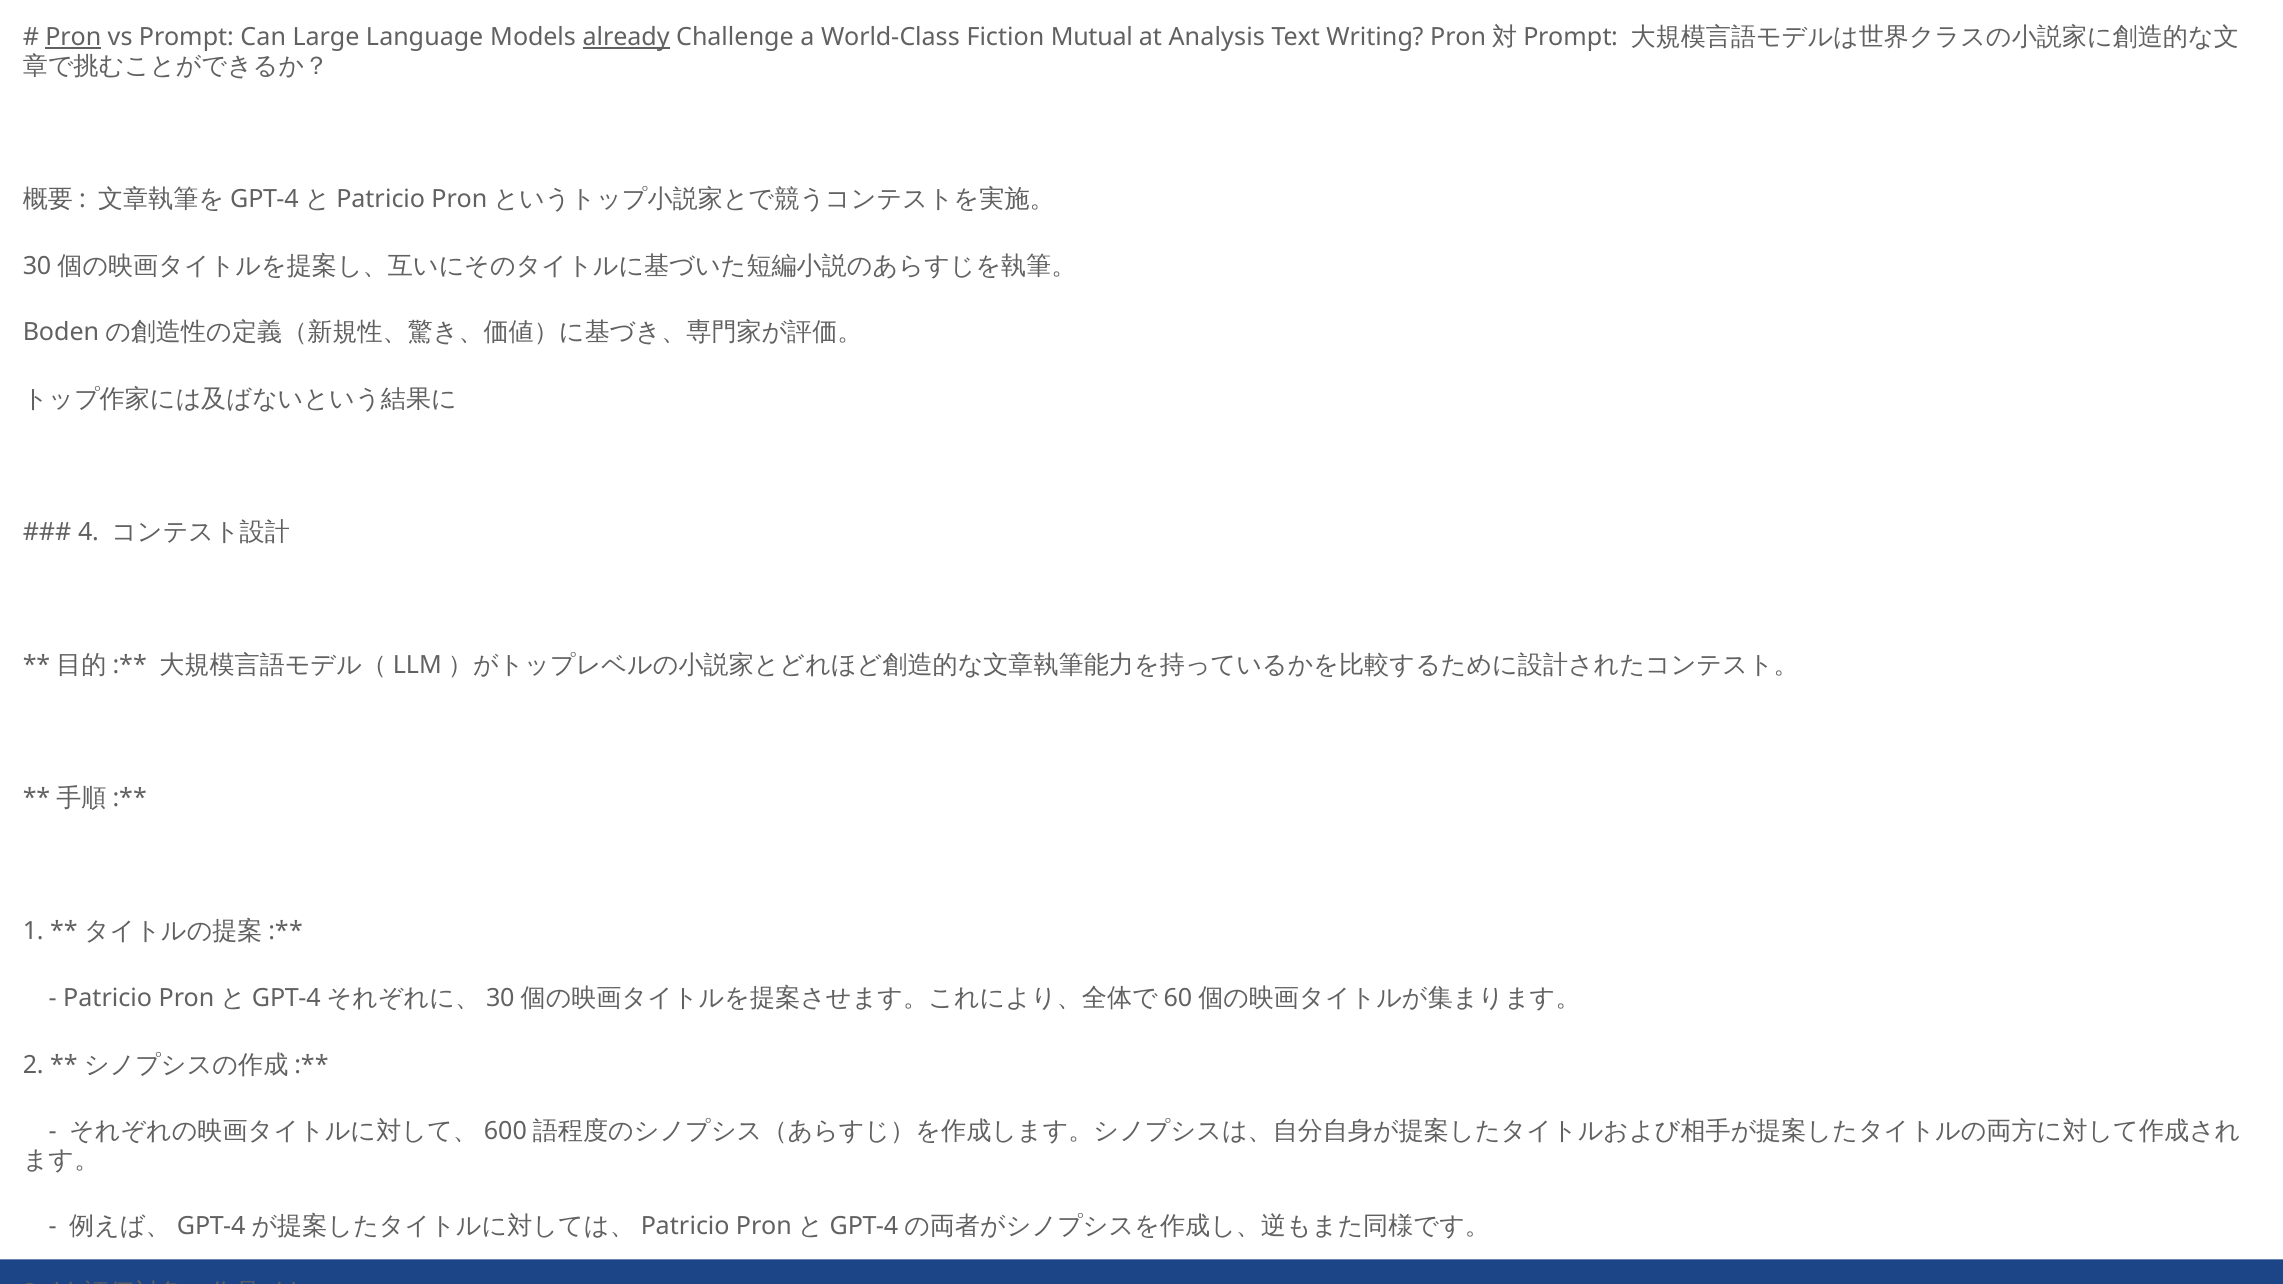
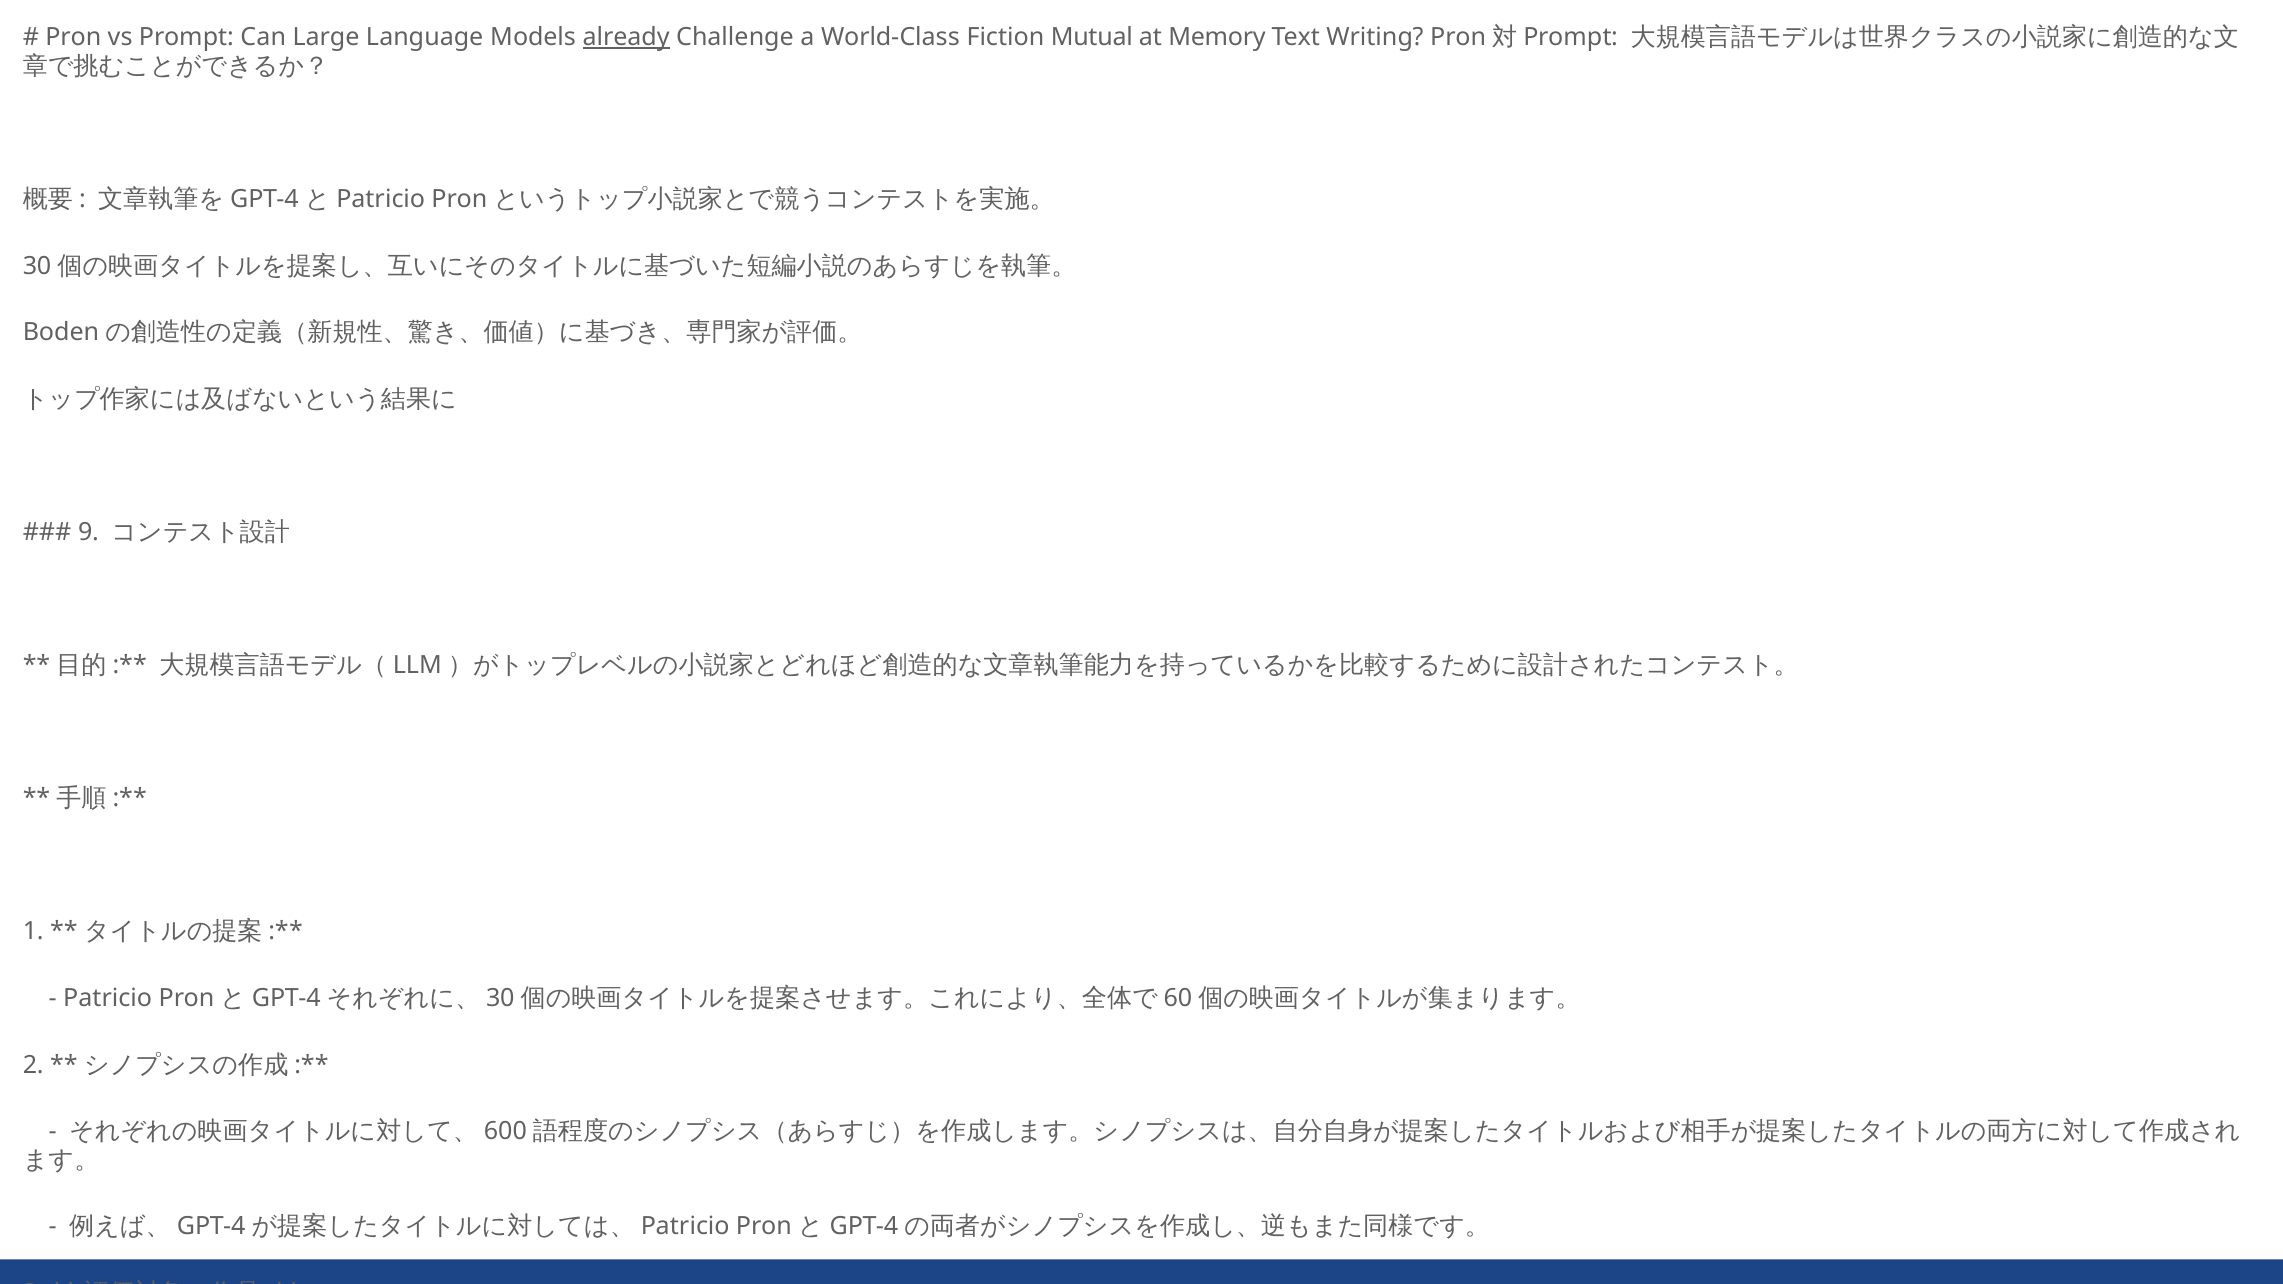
Pron underline: present -> none
Analysis: Analysis -> Memory
4 at (89, 532): 4 -> 9
